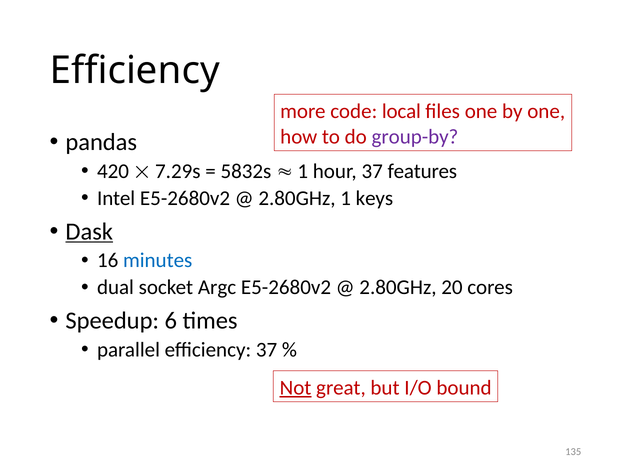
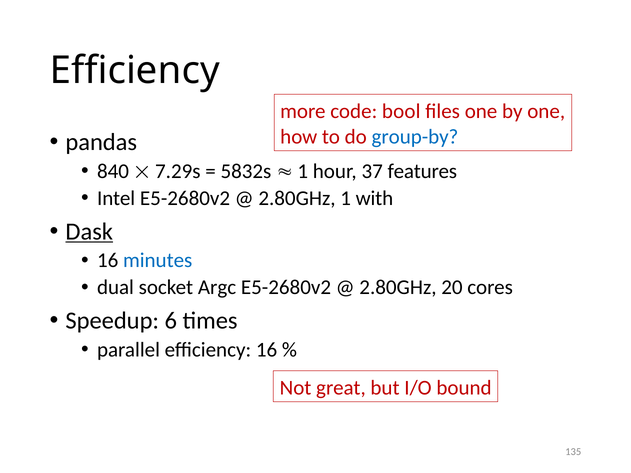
local: local -> bool
group-by colour: purple -> blue
420: 420 -> 840
keys: keys -> with
efficiency 37: 37 -> 16
Not underline: present -> none
